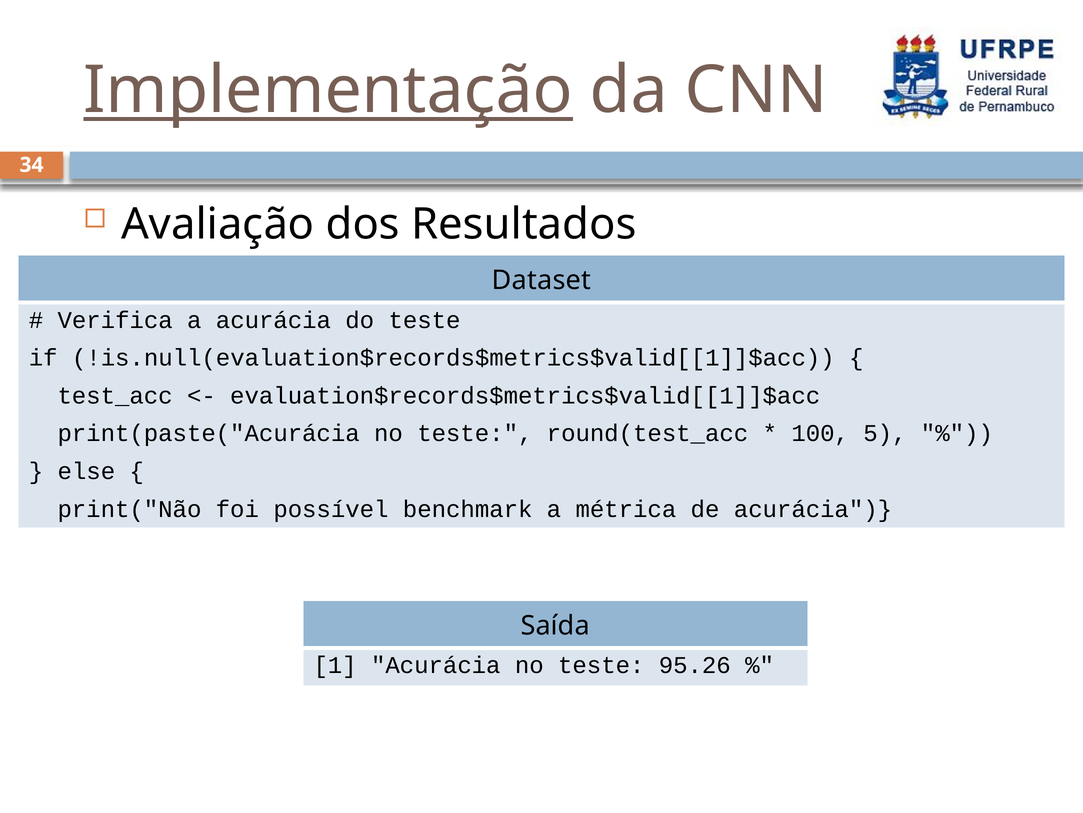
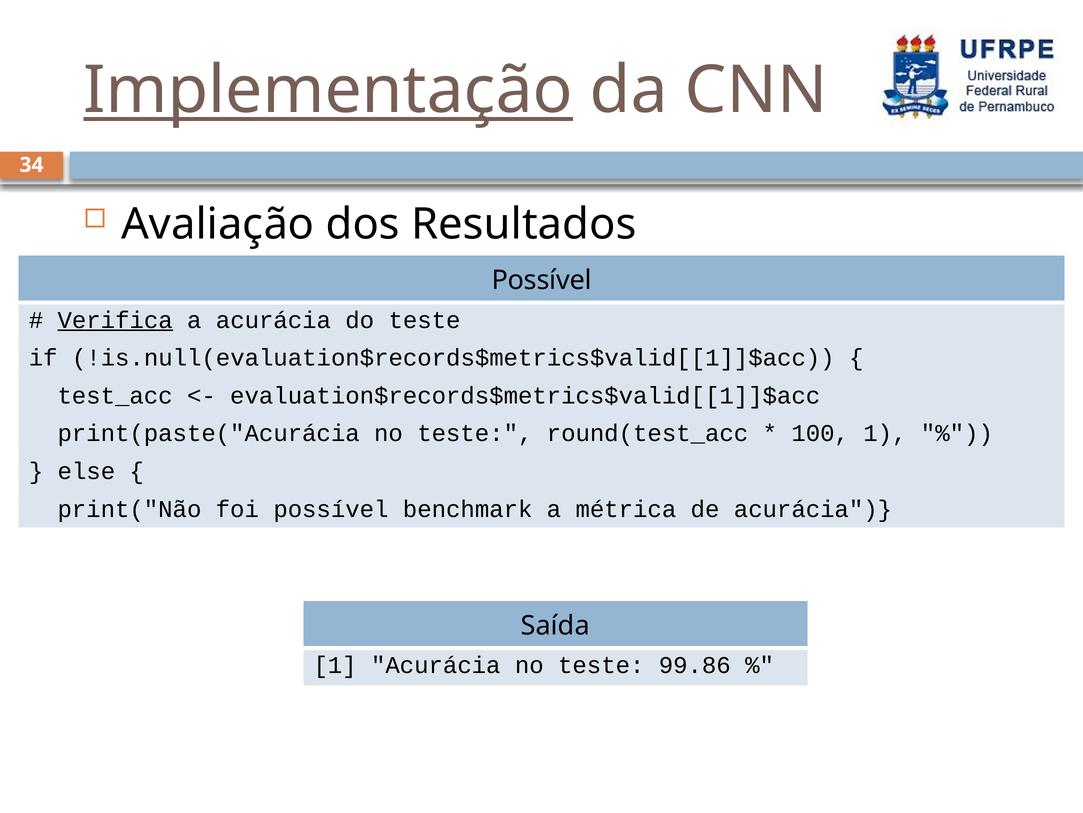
Dataset at (541, 280): Dataset -> Possível
Verifica underline: none -> present
100 5: 5 -> 1
95.26: 95.26 -> 99.86
